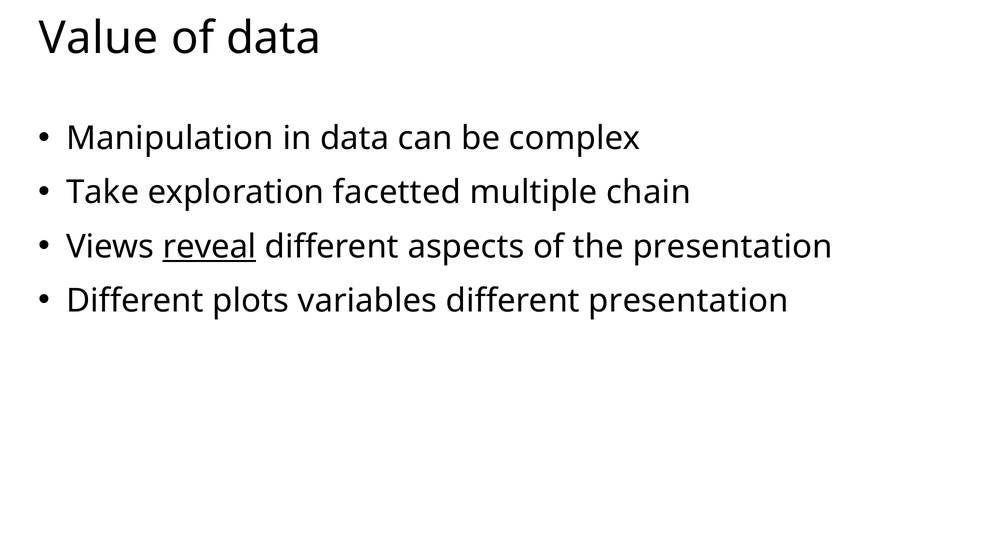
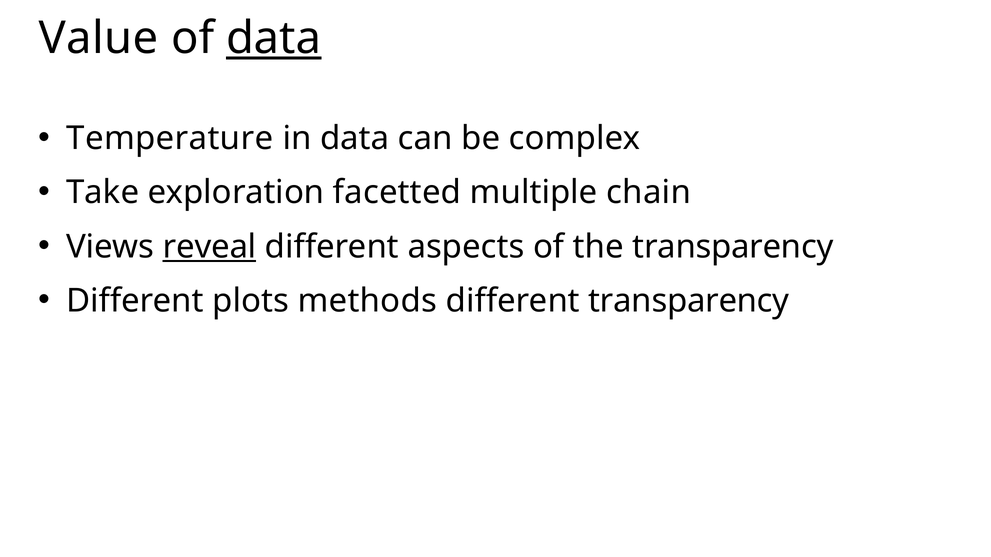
data at (274, 38) underline: none -> present
Manipulation: Manipulation -> Temperature
the presentation: presentation -> transparency
variables: variables -> methods
different presentation: presentation -> transparency
